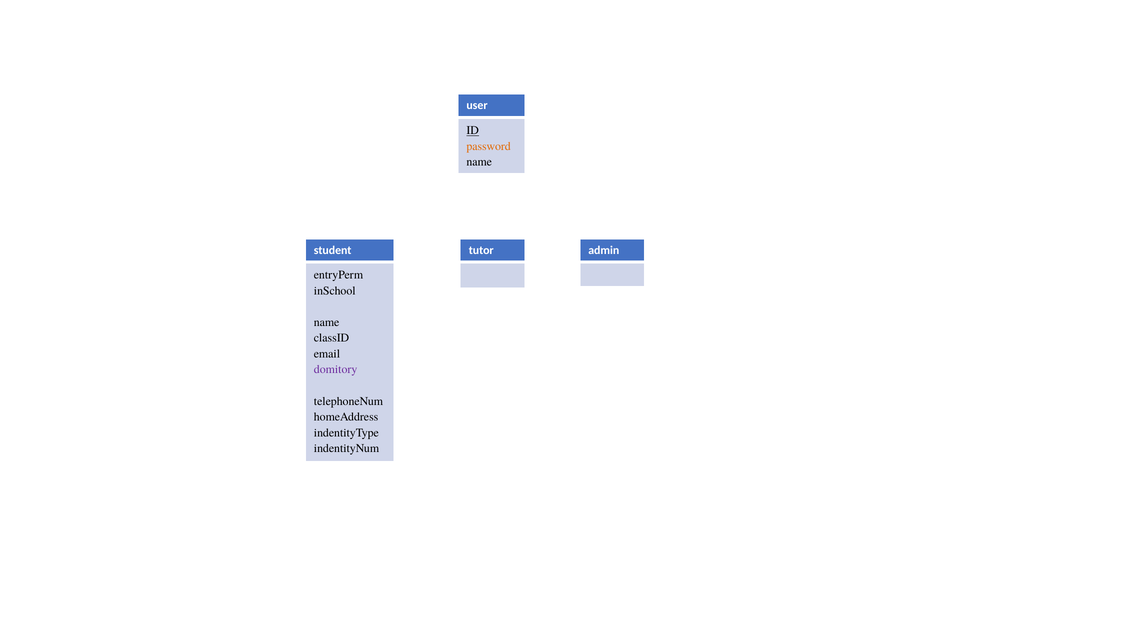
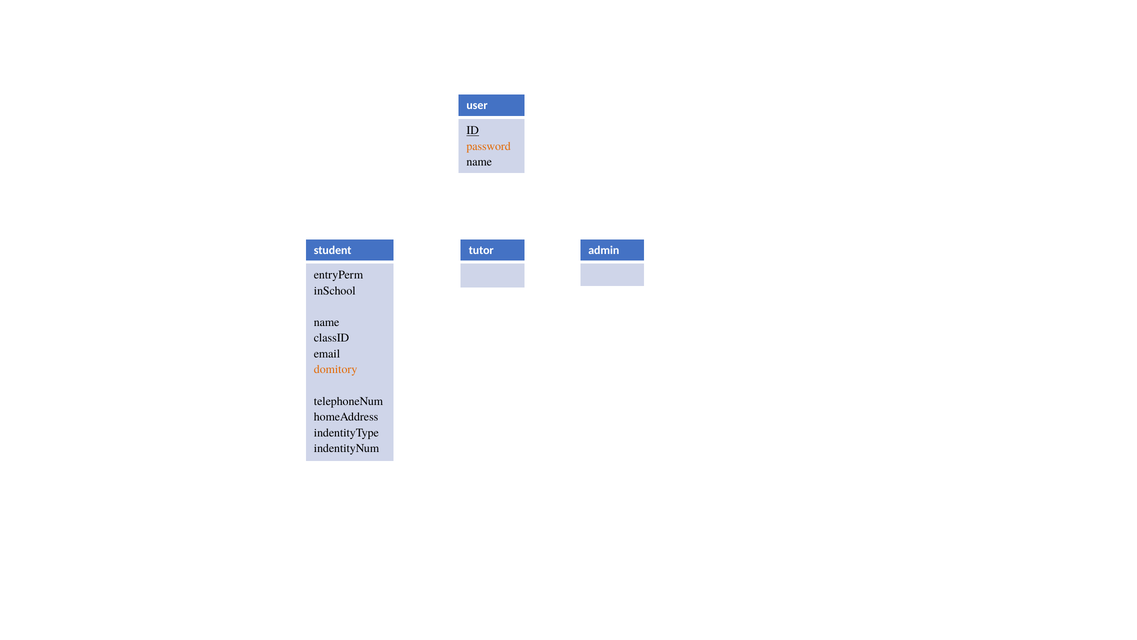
domitory colour: purple -> orange
